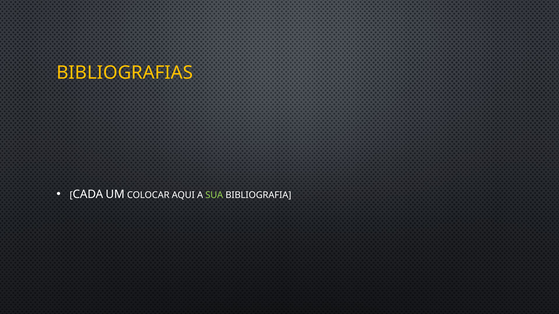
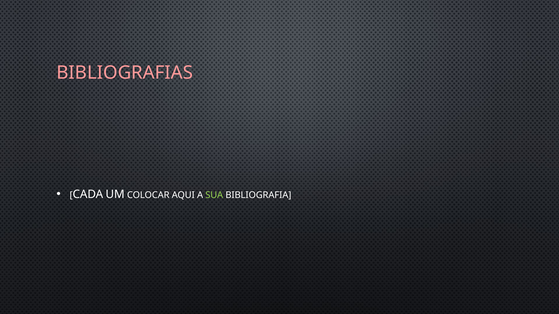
BIBLIOGRAFIAS colour: yellow -> pink
